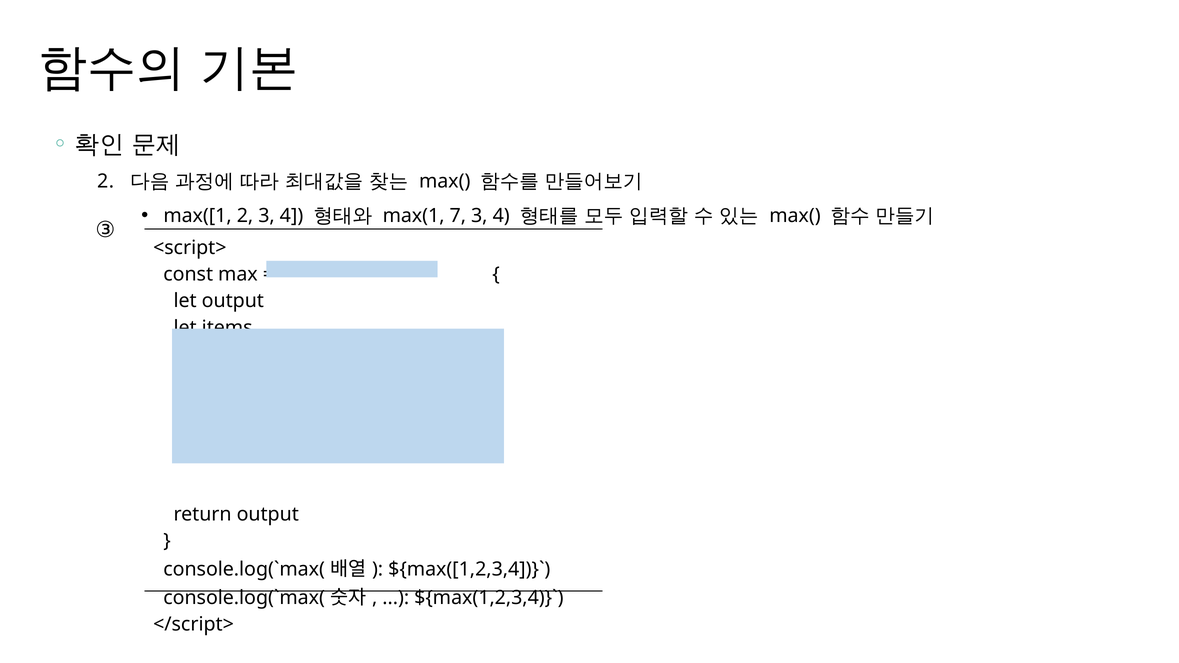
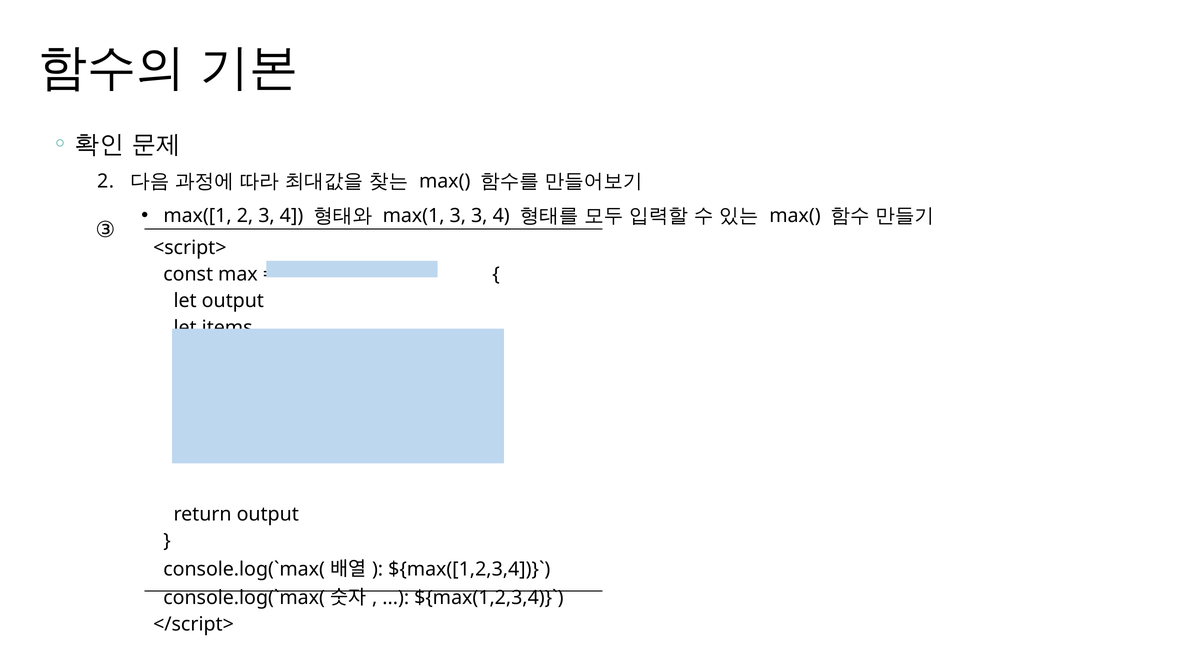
max(1 7: 7 -> 3
